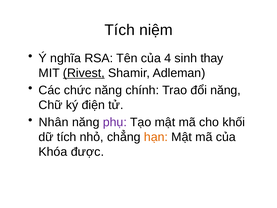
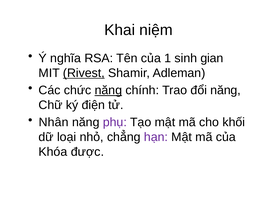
Tích at (120, 30): Tích -> Khai
4: 4 -> 1
thay: thay -> gian
năng at (108, 90) underline: none -> present
dữ tích: tích -> loại
hạn colour: orange -> purple
